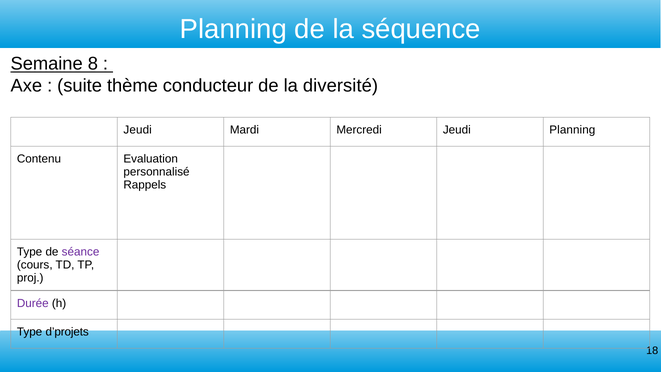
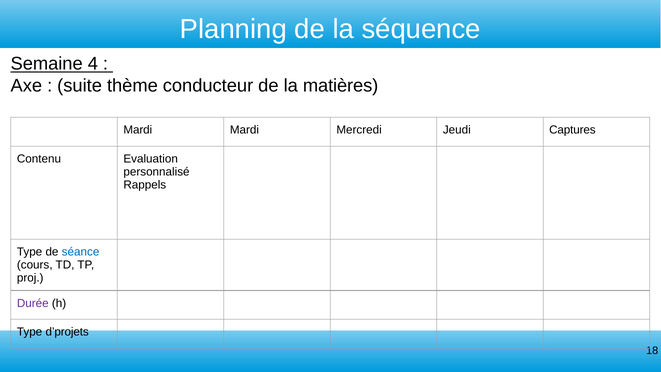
8: 8 -> 4
diversité: diversité -> matières
Jeudi at (138, 130): Jeudi -> Mardi
Jeudi Planning: Planning -> Captures
séance colour: purple -> blue
